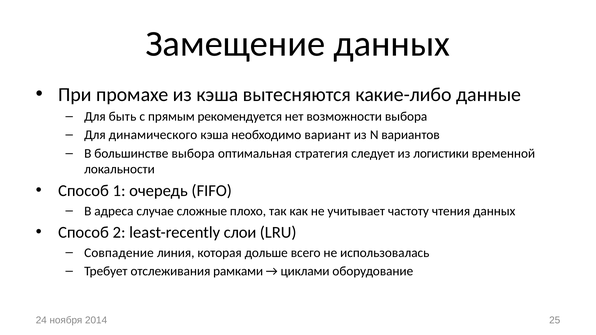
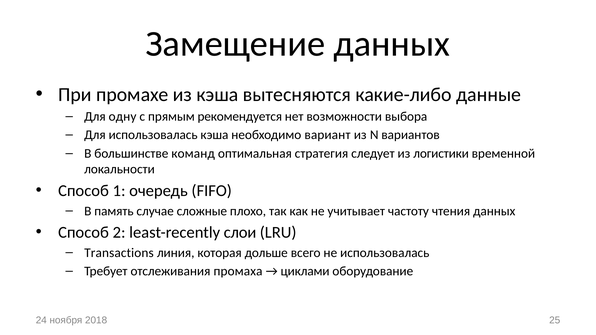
быть: быть -> одну
Для динамического: динамического -> использовалась
большинстве выбора: выбора -> команд
адреса: адреса -> память
Совпадение: Совпадение -> Transactions
рамками: рамками -> промаха
2014: 2014 -> 2018
